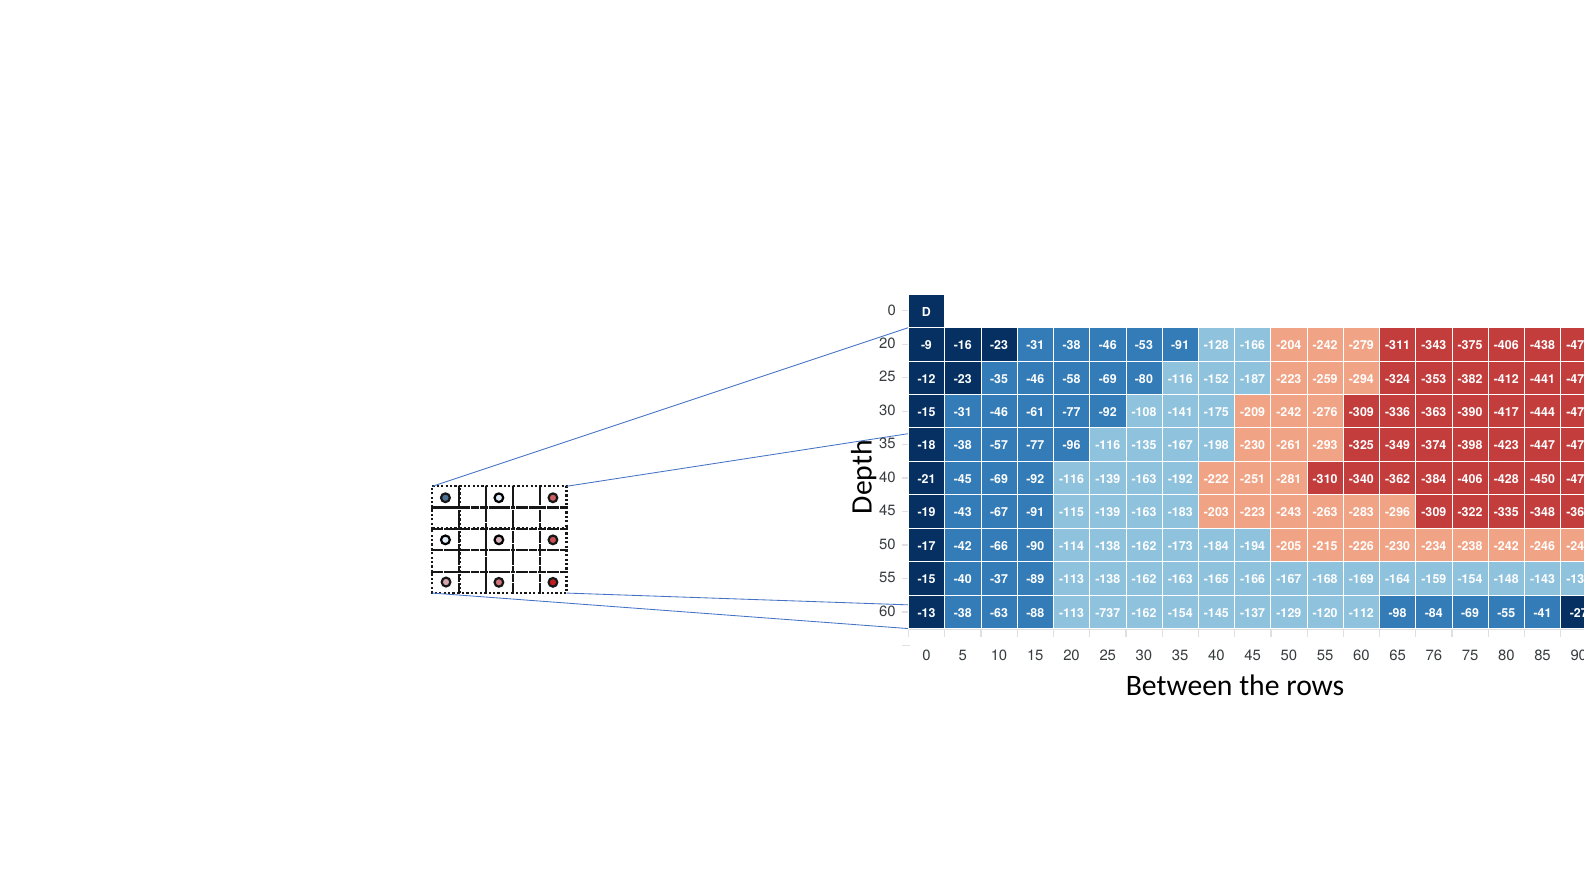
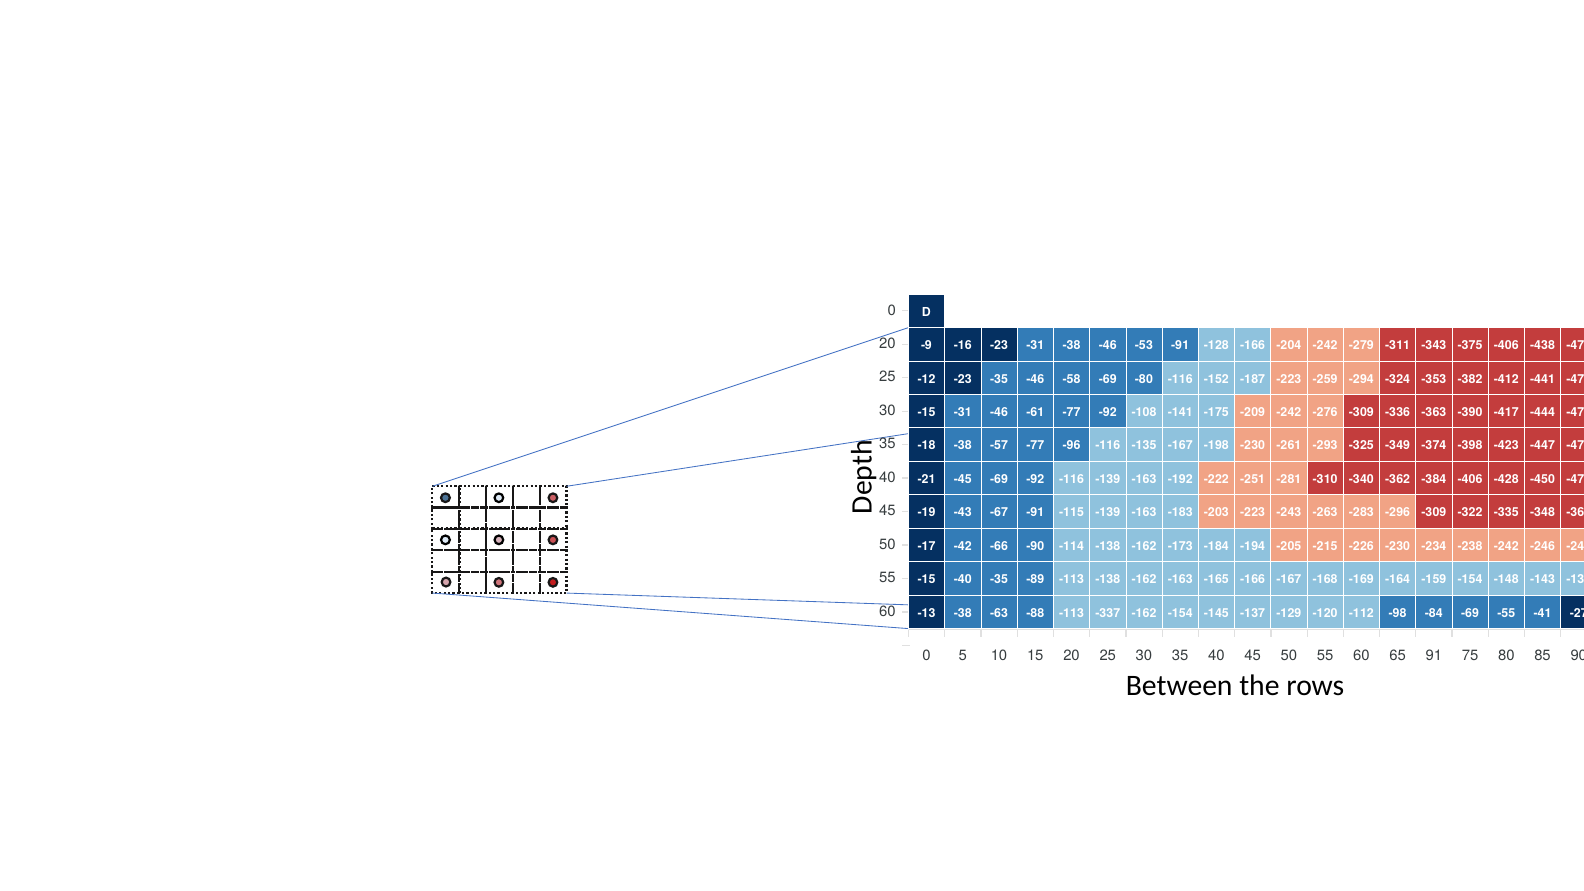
-40 -37: -37 -> -35
-737: -737 -> -337
76: 76 -> 91
